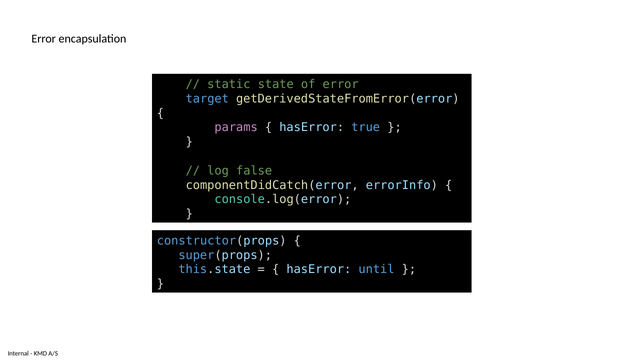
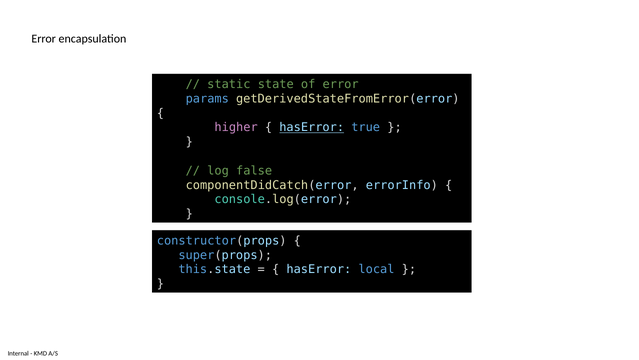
target: target -> params
params: params -> higher
hasError at (312, 127) underline: none -> present
until: until -> local
